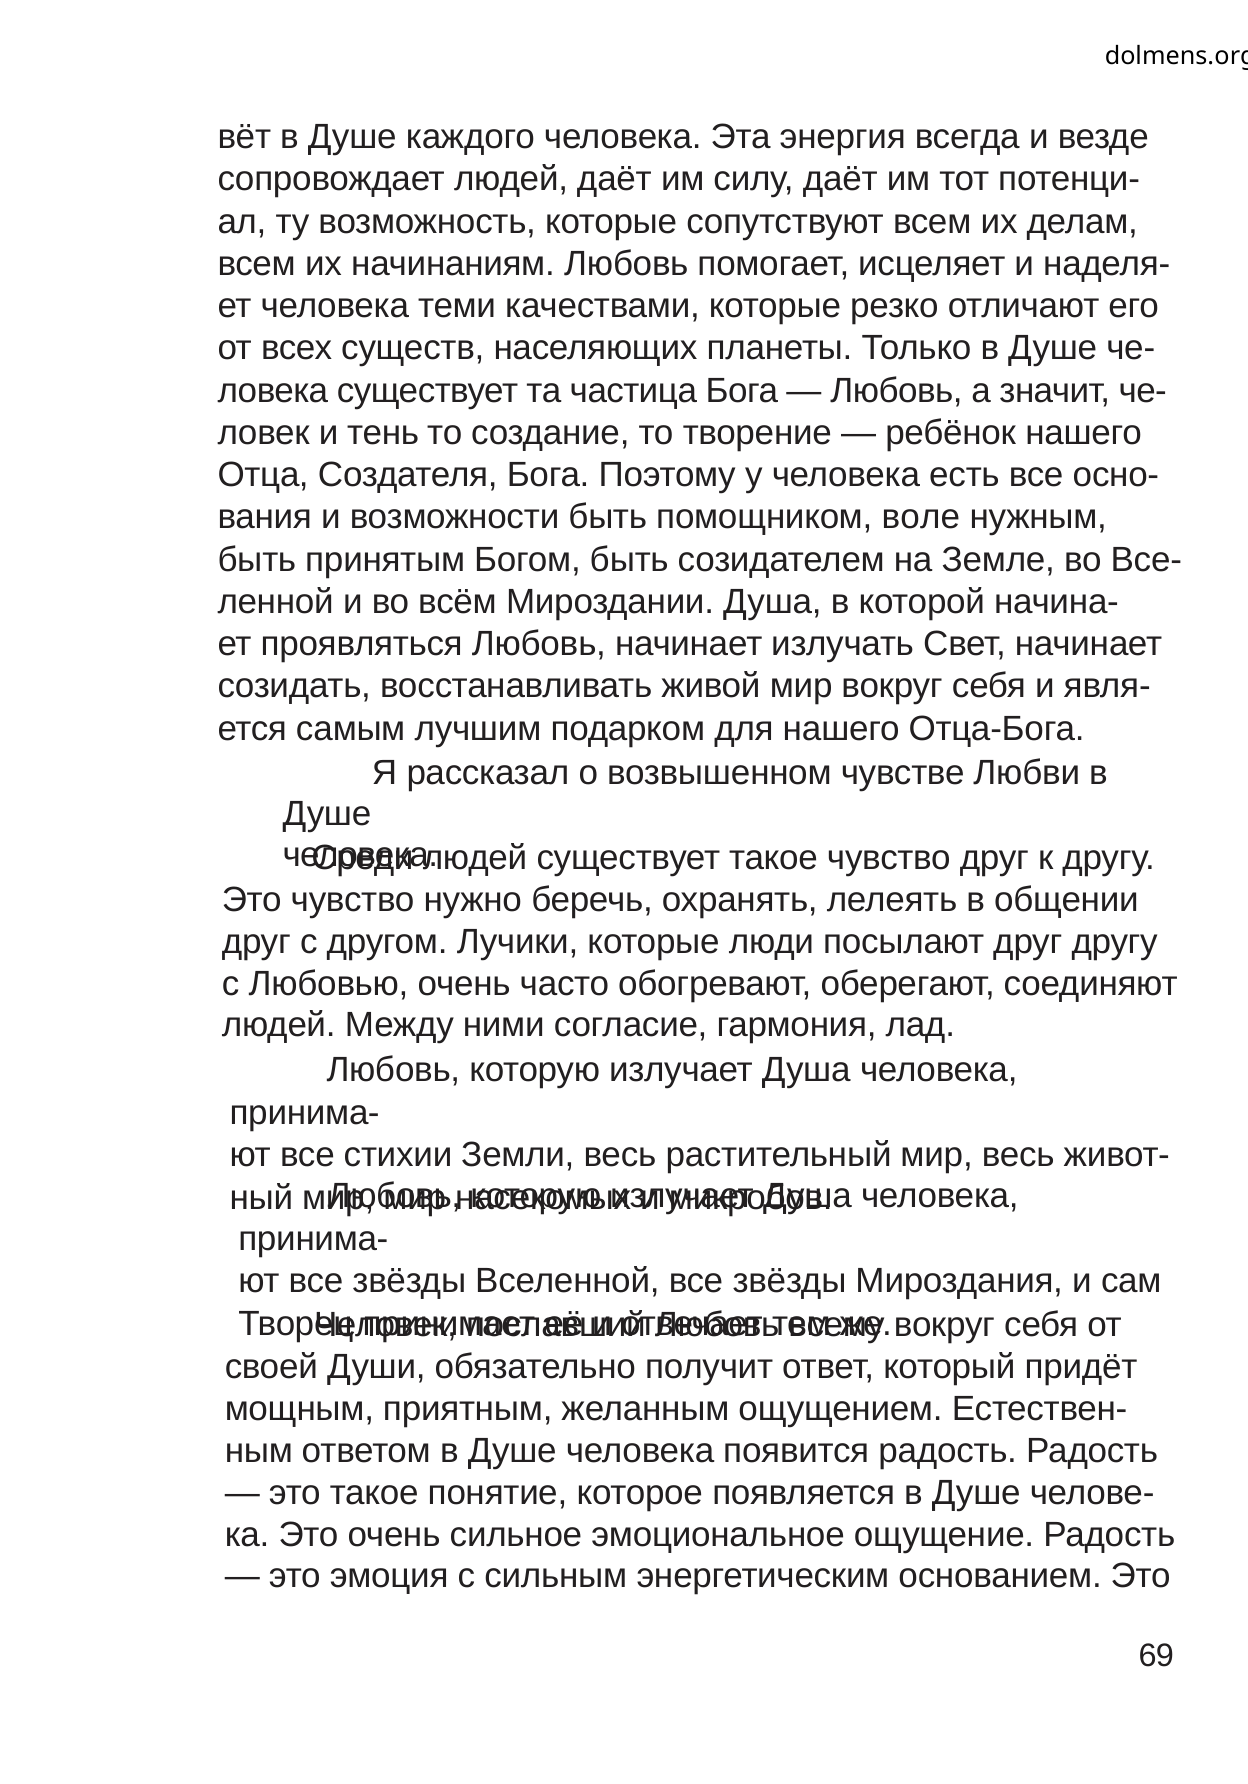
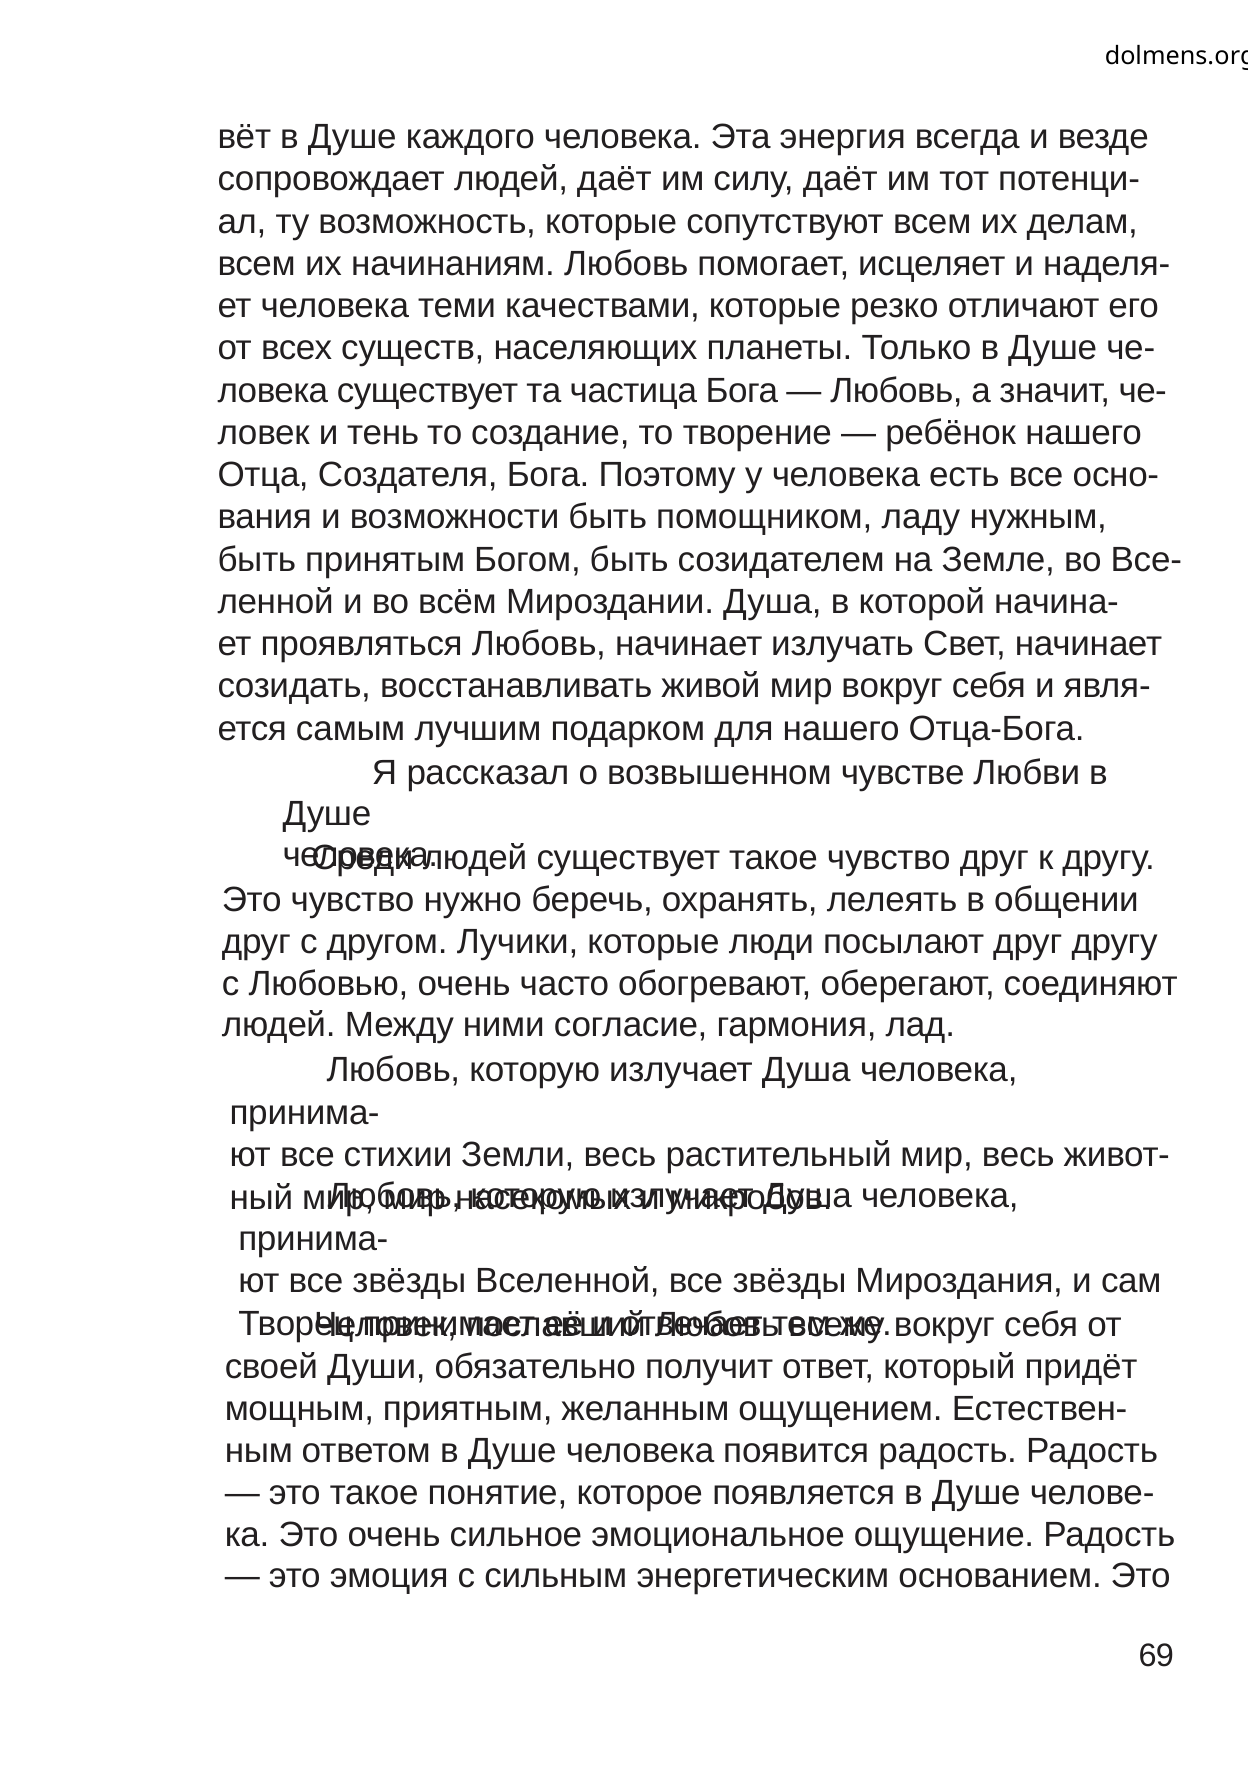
воле: воле -> ладу
